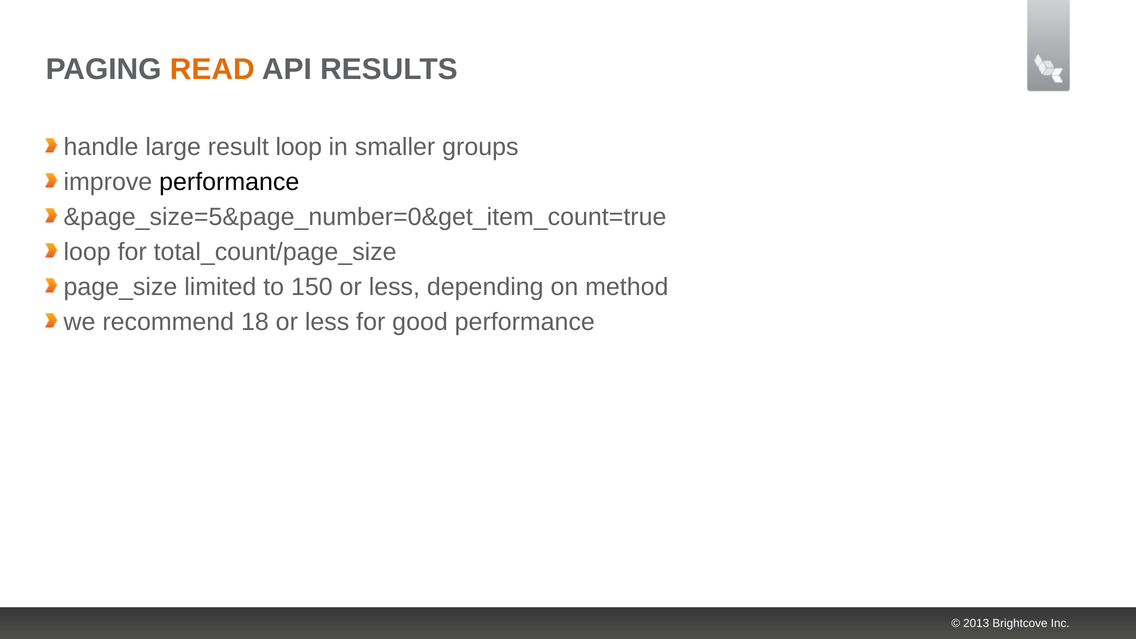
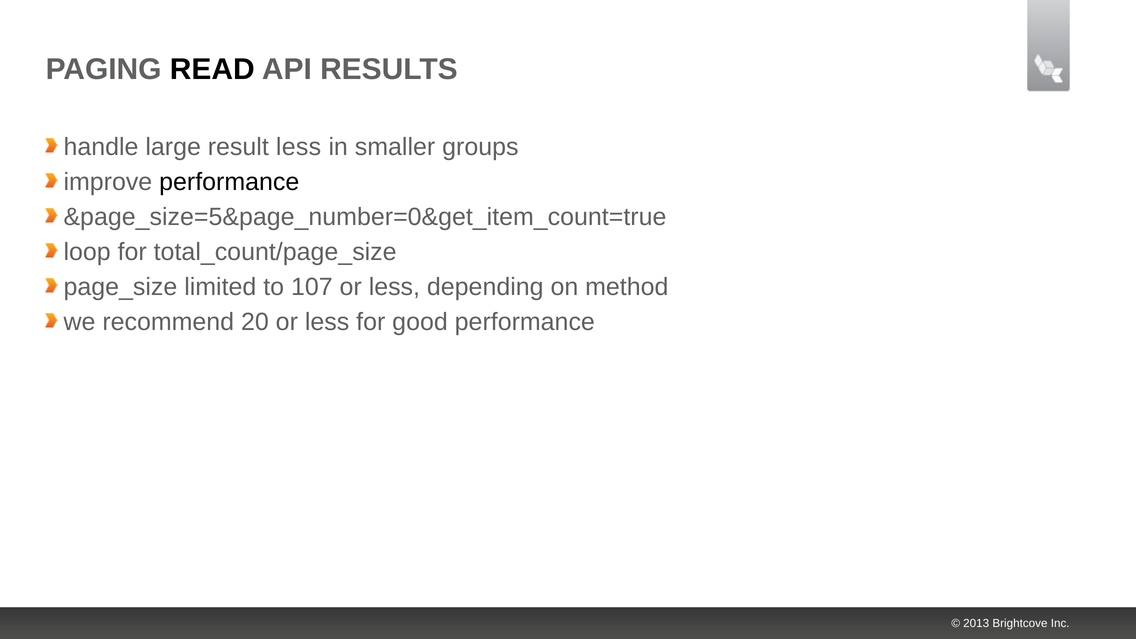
READ colour: orange -> black
result loop: loop -> less
150: 150 -> 107
18: 18 -> 20
